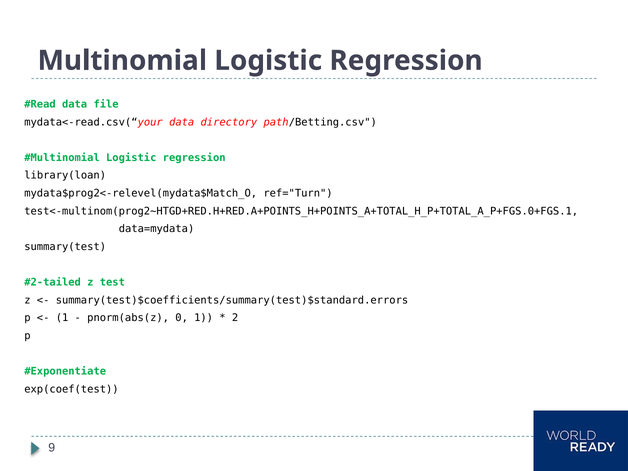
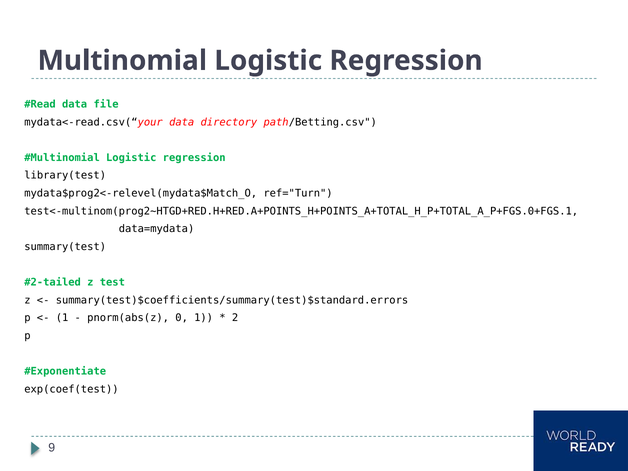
library(loan: library(loan -> library(test
